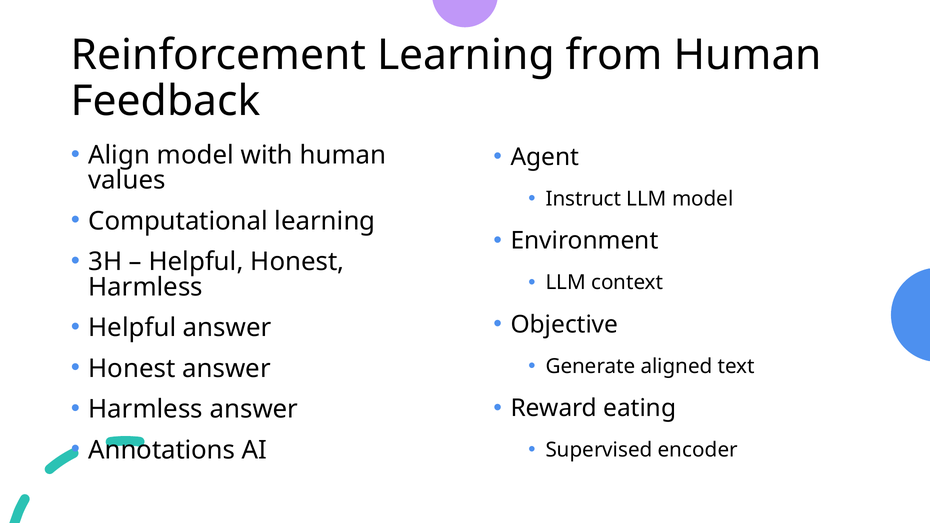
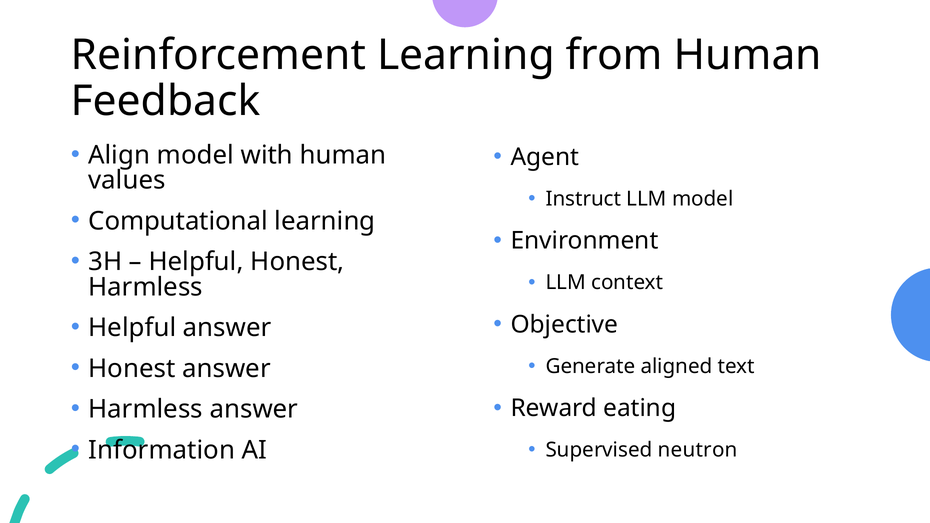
Annotations: Annotations -> Information
encoder: encoder -> neutron
